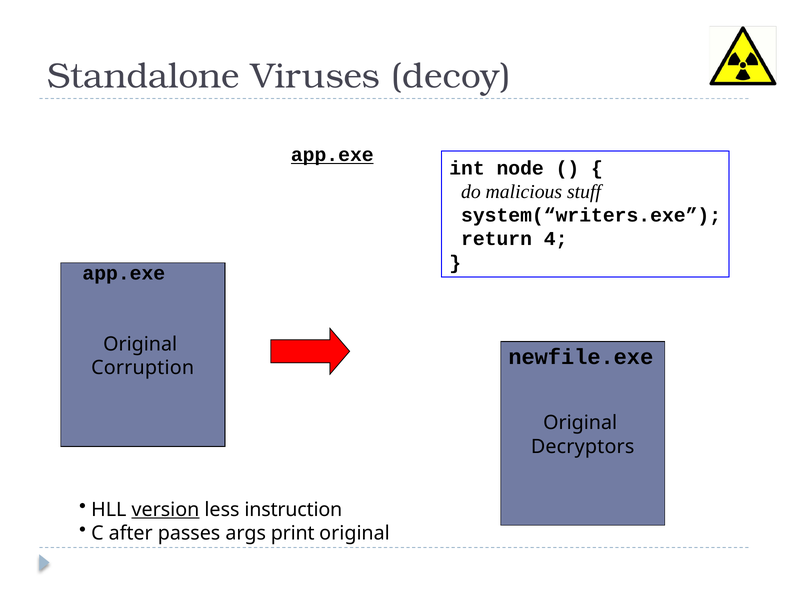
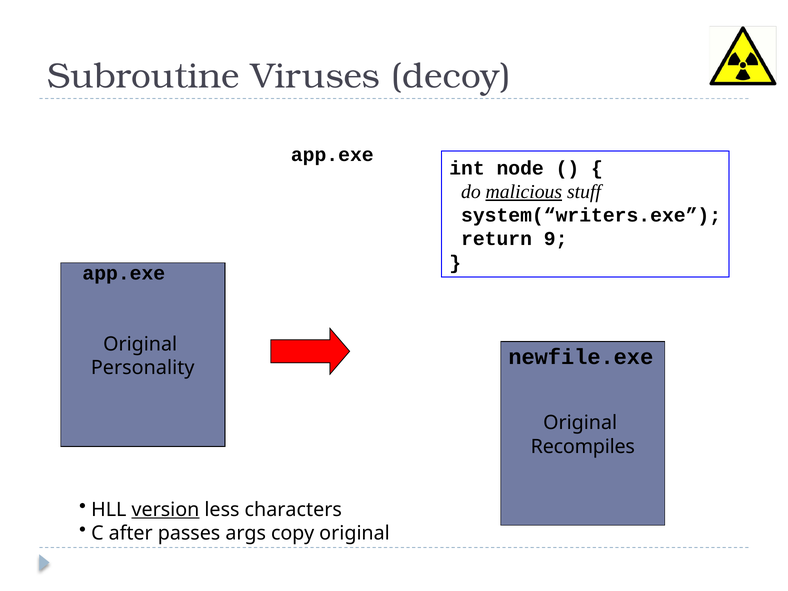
Standalone: Standalone -> Subroutine
app.exe at (332, 155) underline: present -> none
malicious underline: none -> present
4: 4 -> 9
Corruption: Corruption -> Personality
Decryptors: Decryptors -> Recompiles
instruction: instruction -> characters
print: print -> copy
